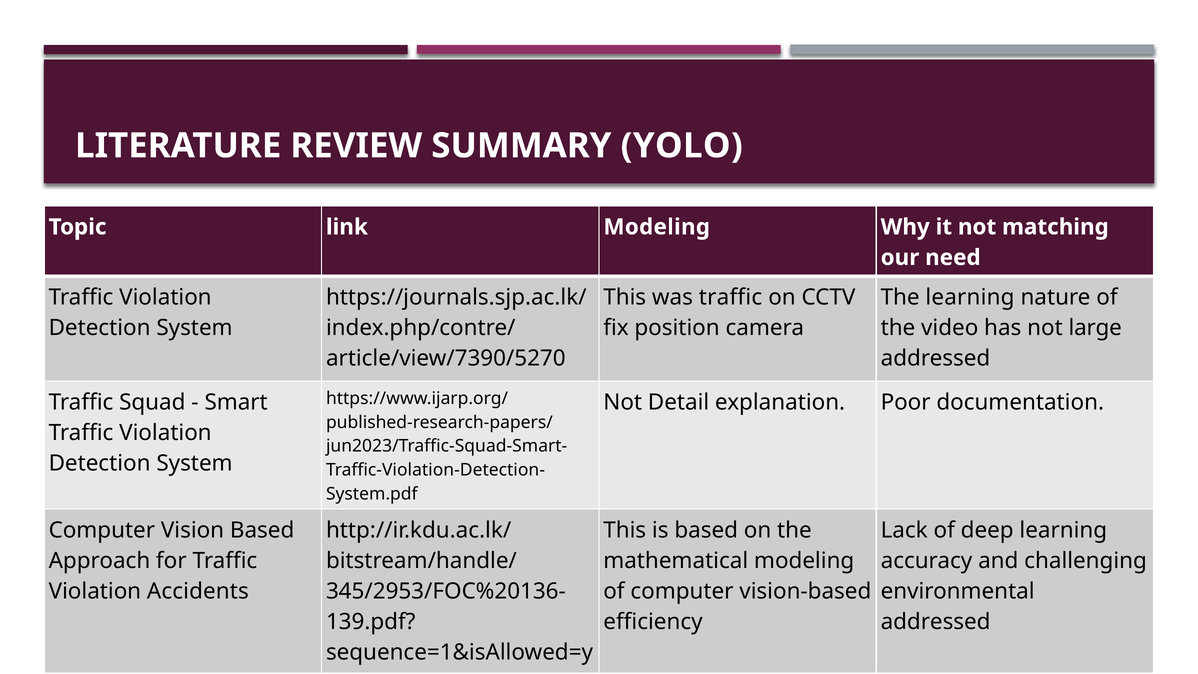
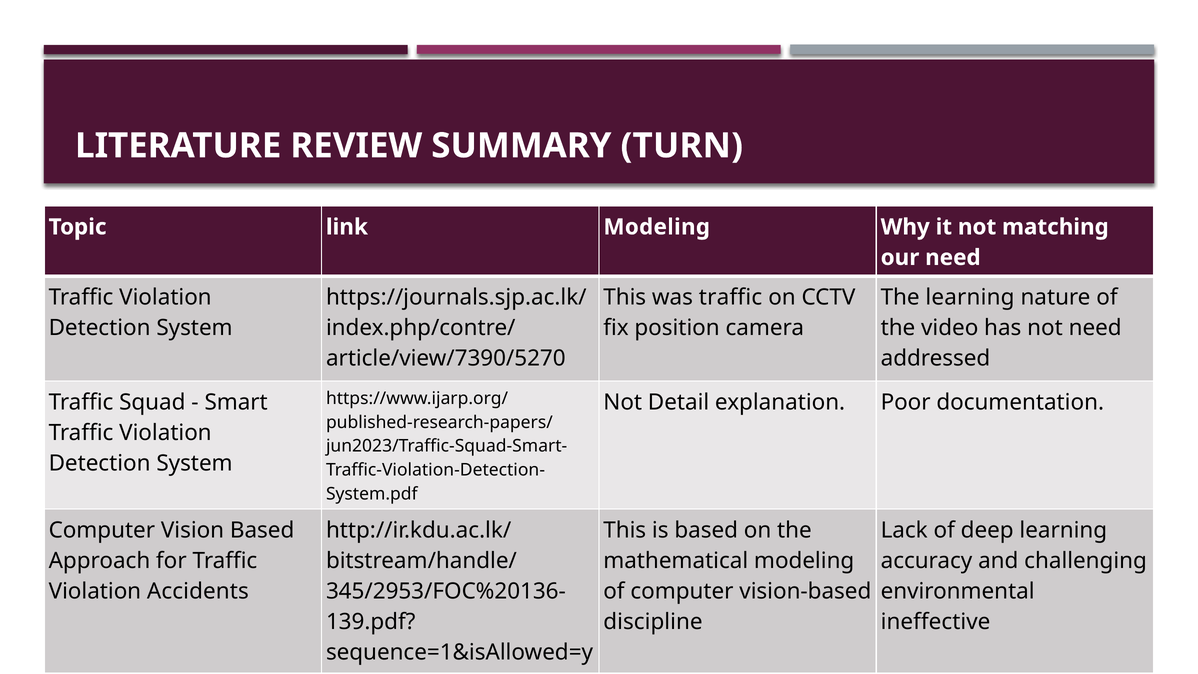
YOLO: YOLO -> TURN
not large: large -> need
efficiency: efficiency -> discipline
addressed at (936, 622): addressed -> ineffective
